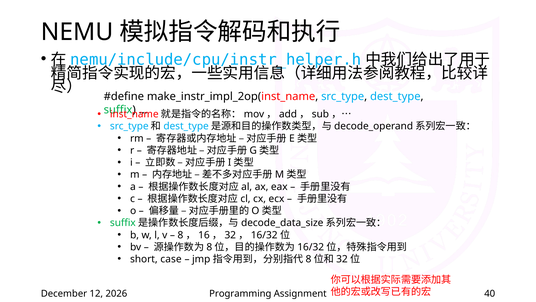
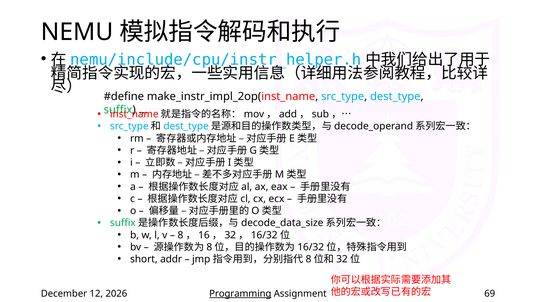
case: case -> addr
Programming underline: none -> present
40: 40 -> 69
